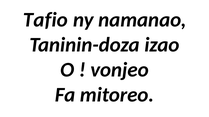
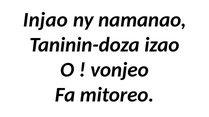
Tafio: Tafio -> Injao
